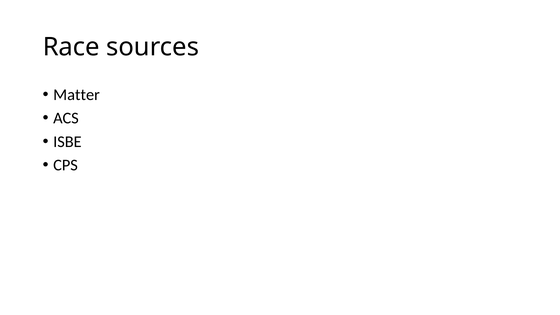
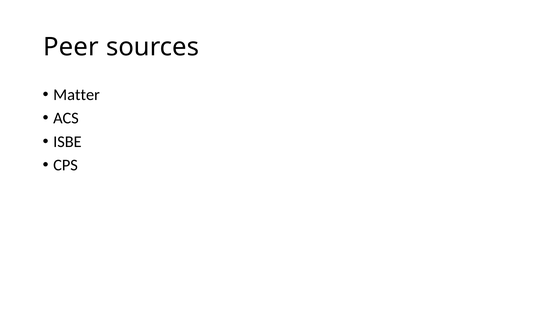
Race: Race -> Peer
